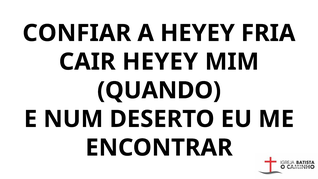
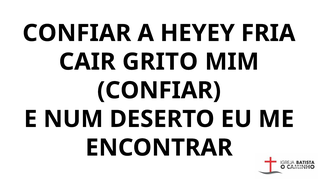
CAIR HEYEY: HEYEY -> GRITO
QUANDO at (159, 90): QUANDO -> CONFIAR
